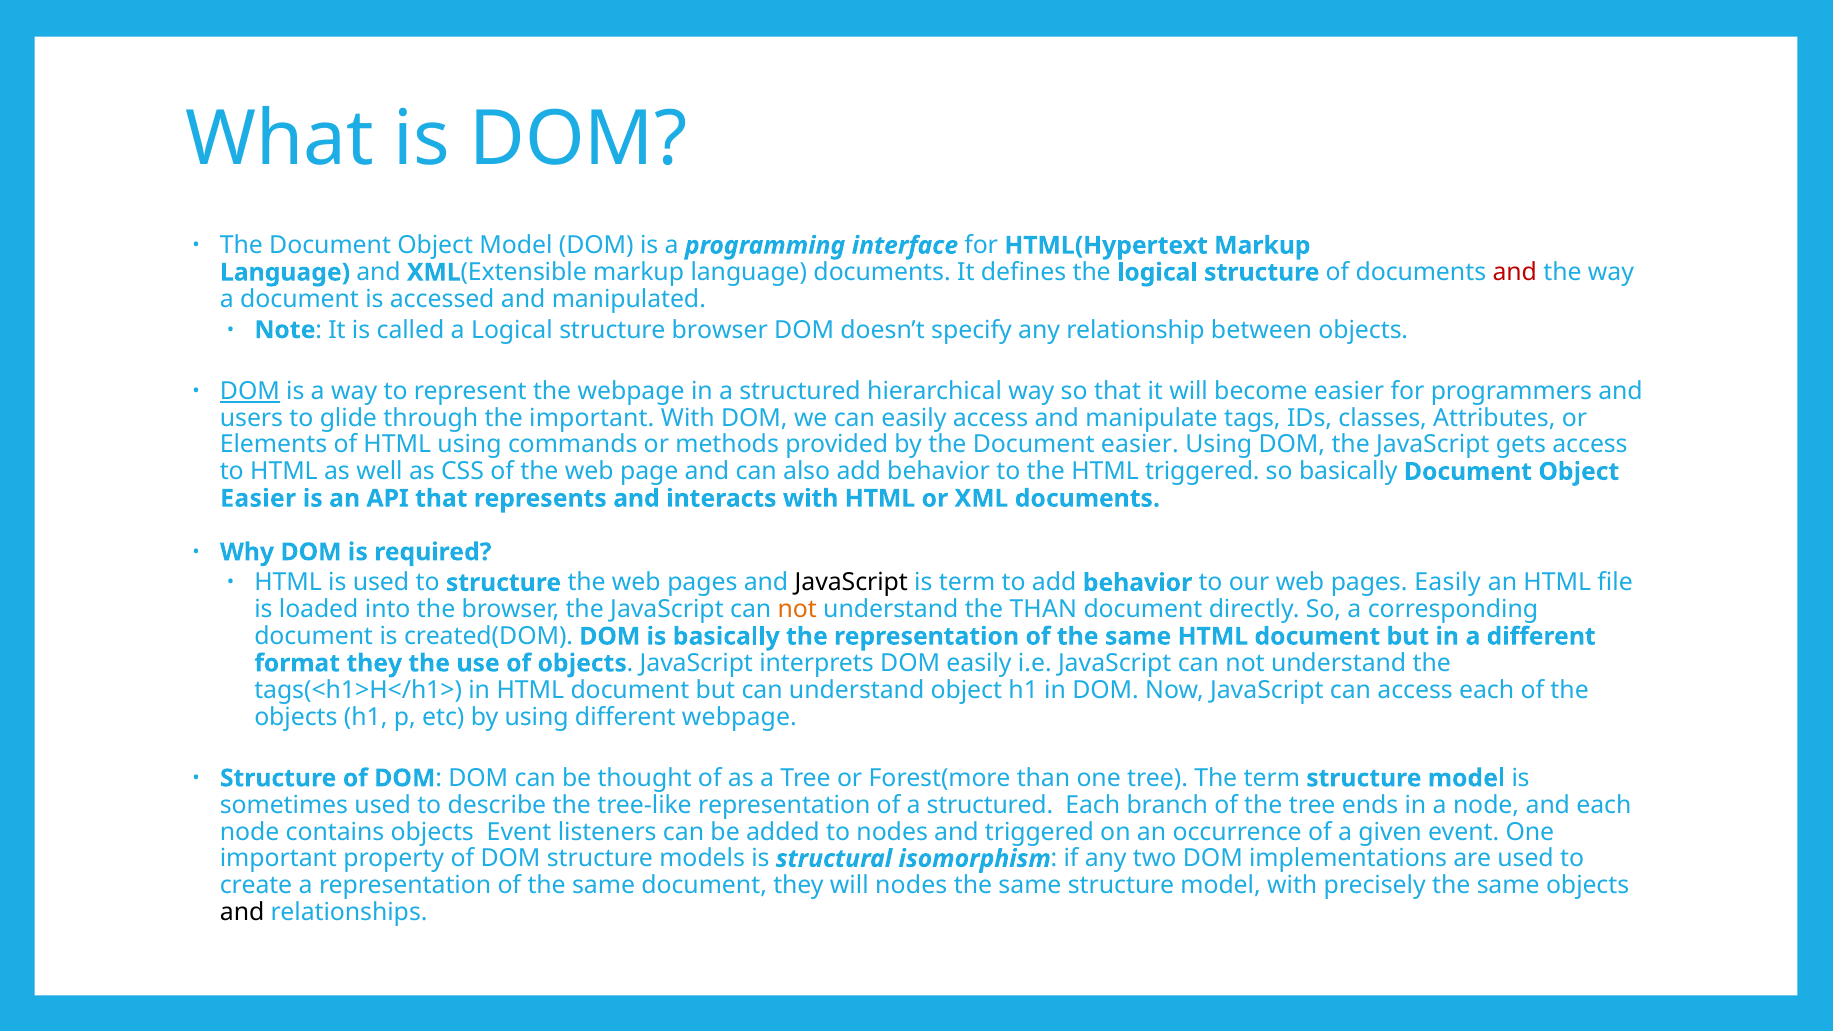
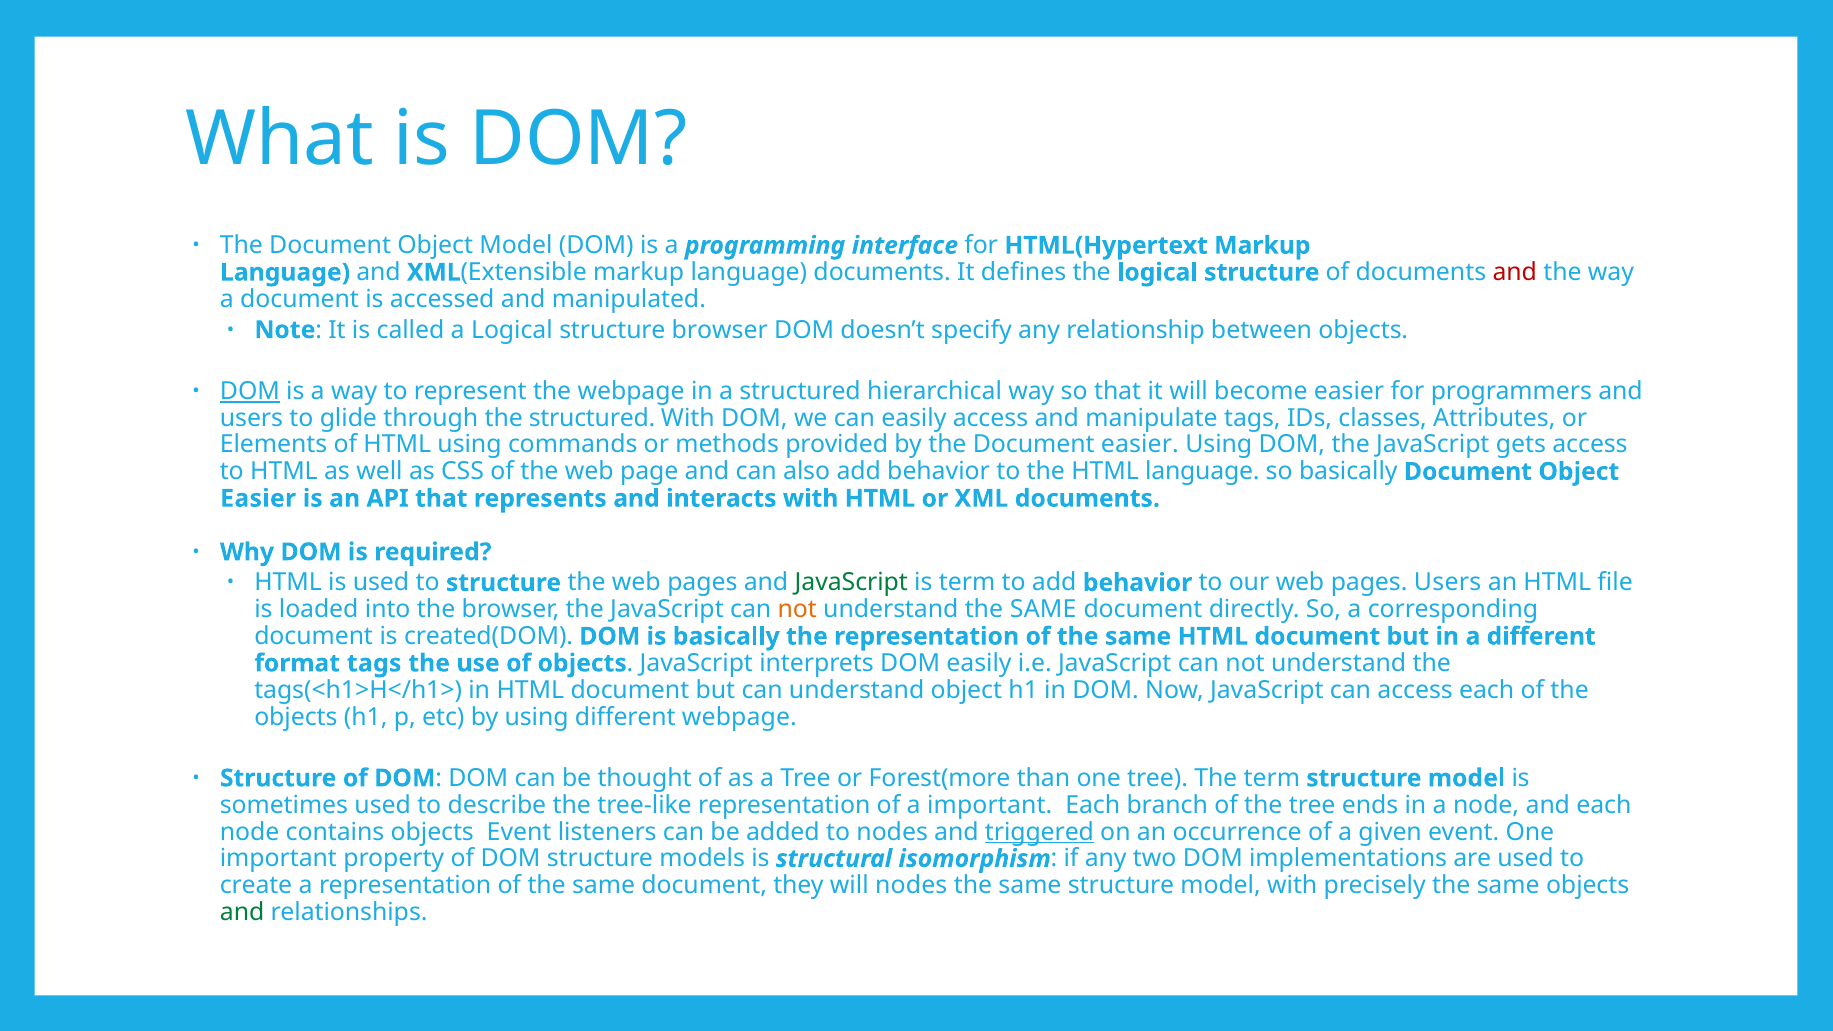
the important: important -> structured
HTML triggered: triggered -> language
JavaScript at (851, 583) colour: black -> green
pages Easily: Easily -> Users
understand the THAN: THAN -> SAME
format they: they -> tags
of a structured: structured -> important
triggered at (1039, 832) underline: none -> present
and at (242, 912) colour: black -> green
